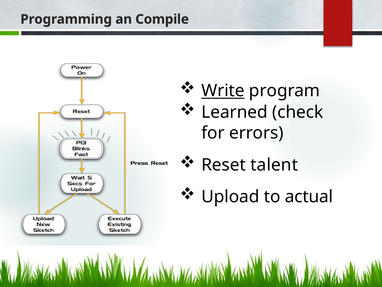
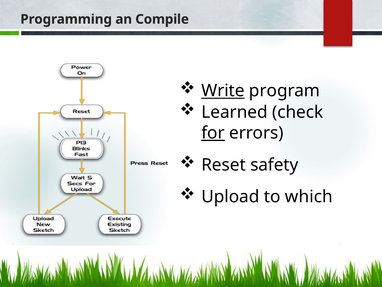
for underline: none -> present
talent: talent -> safety
actual: actual -> which
